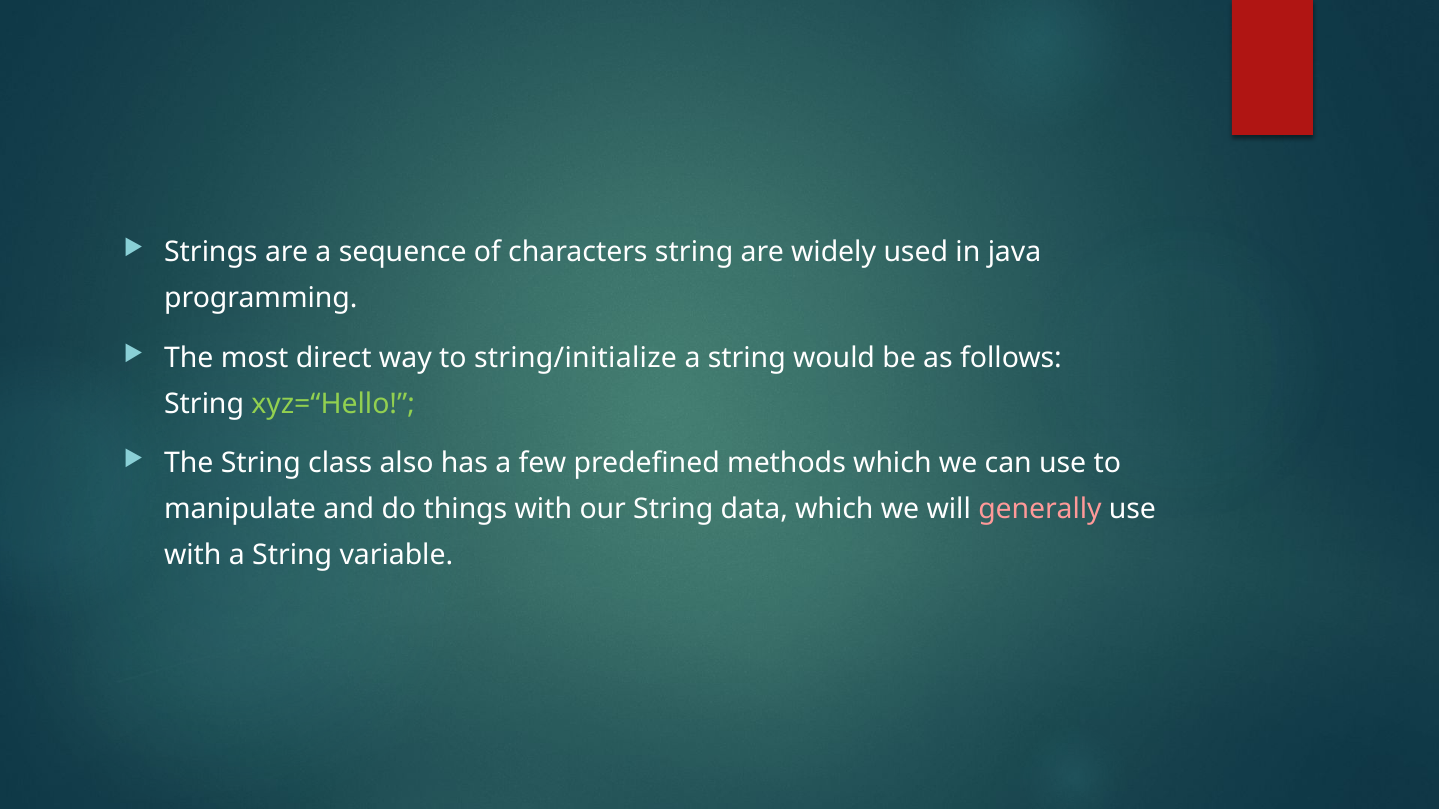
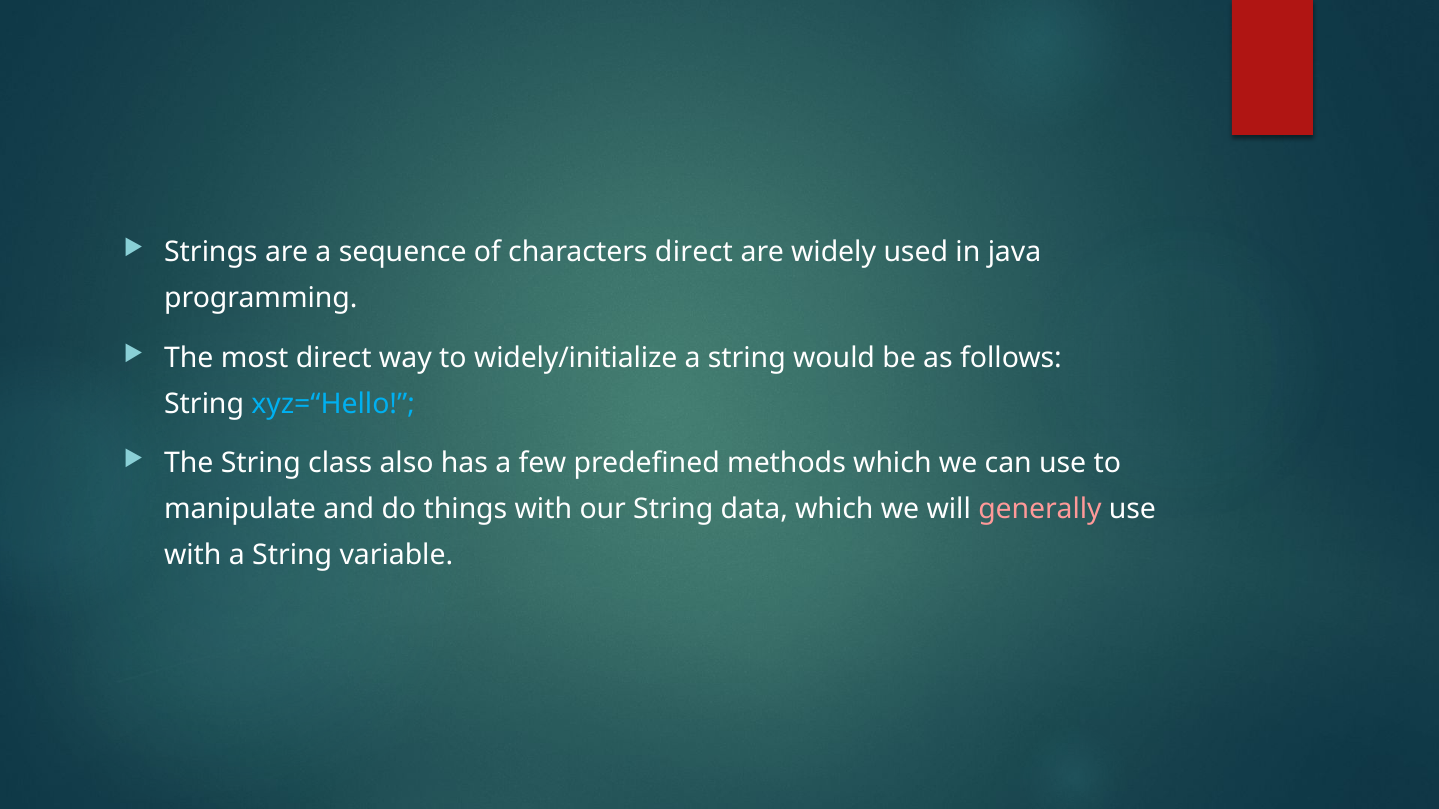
characters string: string -> direct
string/initialize: string/initialize -> widely/initialize
xyz=“Hello colour: light green -> light blue
